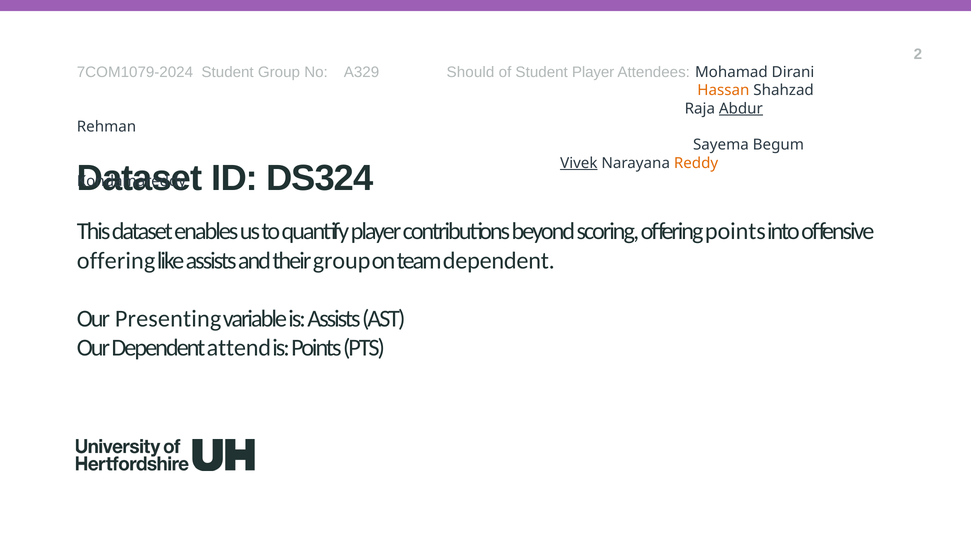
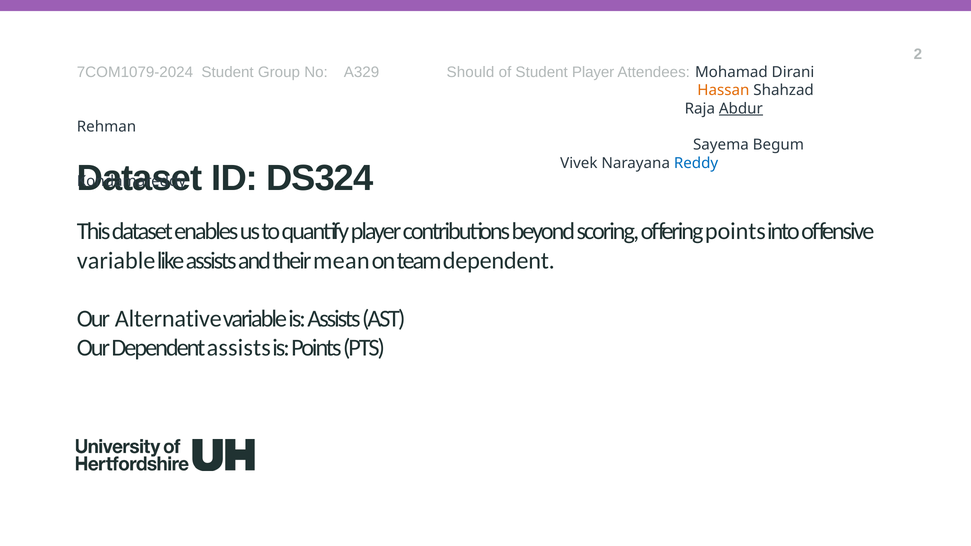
Vivek underline: present -> none
Reddy colour: orange -> blue
offering at (116, 261): offering -> variable
their group: group -> mean
Presenting: Presenting -> Alternative
Dependent attend: attend -> assists
